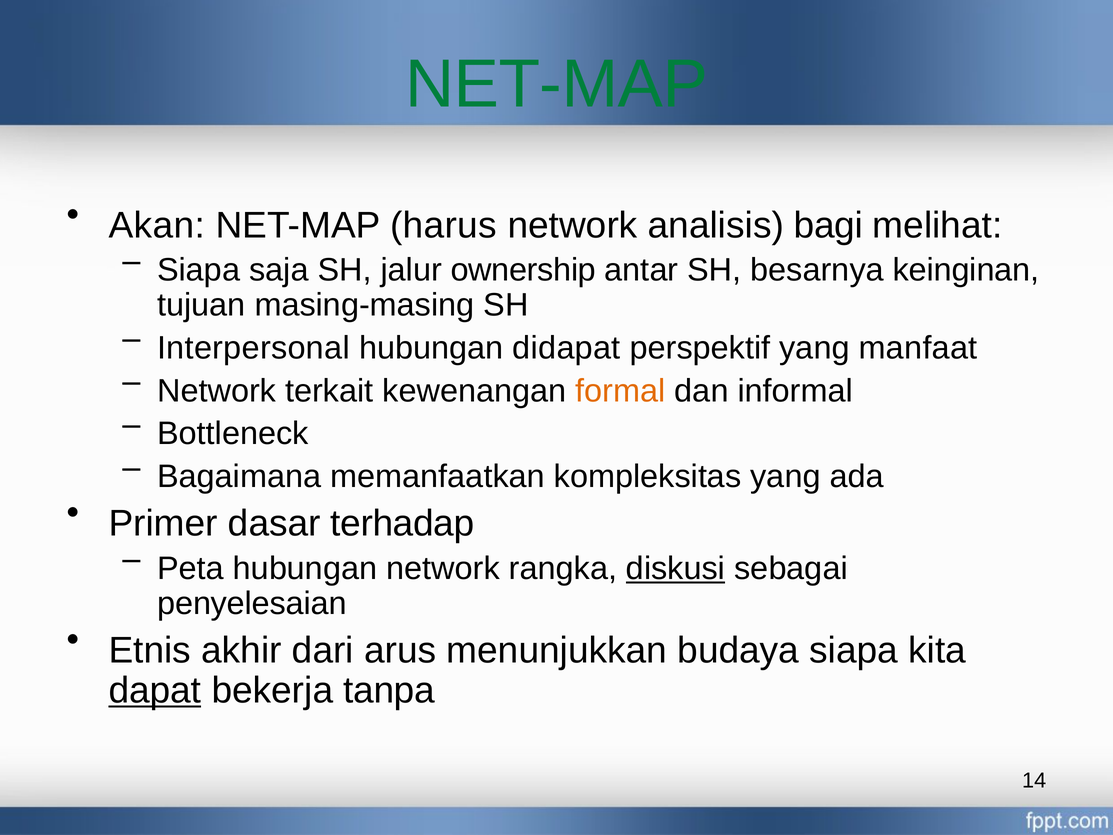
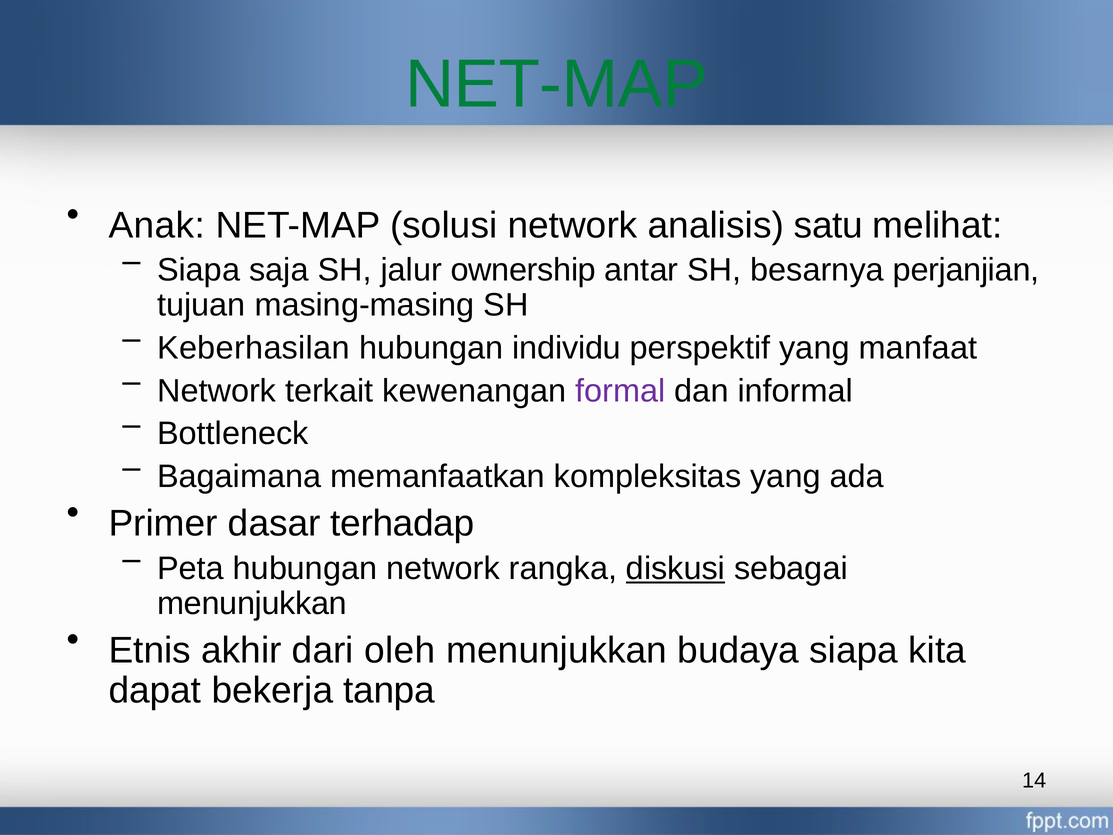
Akan: Akan -> Anak
harus: harus -> solusi
bagi: bagi -> satu
keinginan: keinginan -> perjanjian
Interpersonal: Interpersonal -> Keberhasilan
didapat: didapat -> individu
formal colour: orange -> purple
penyelesaian at (252, 603): penyelesaian -> menunjukkan
arus: arus -> oleh
dapat underline: present -> none
